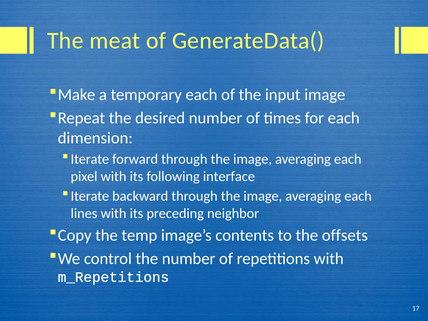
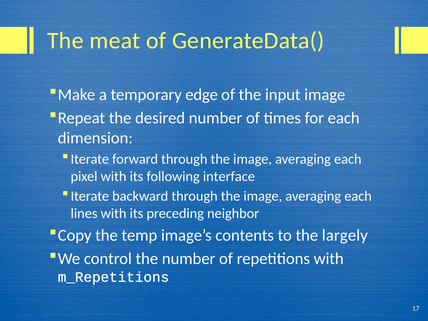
temporary each: each -> edge
offsets: offsets -> largely
